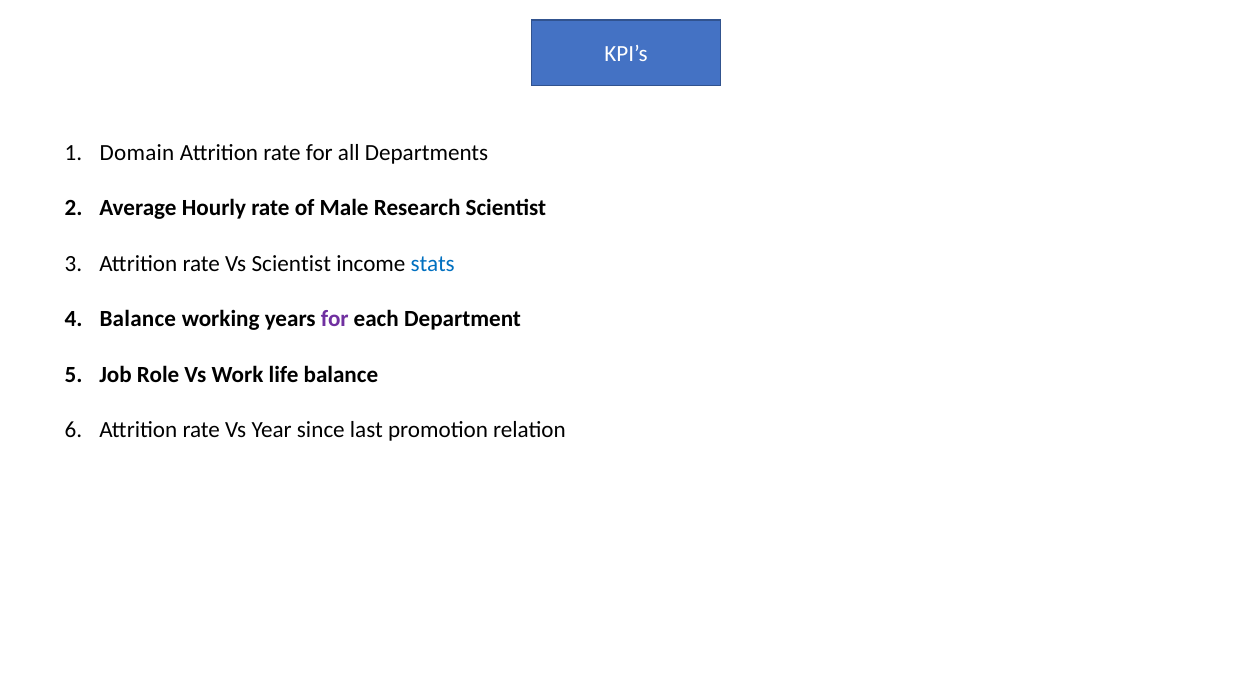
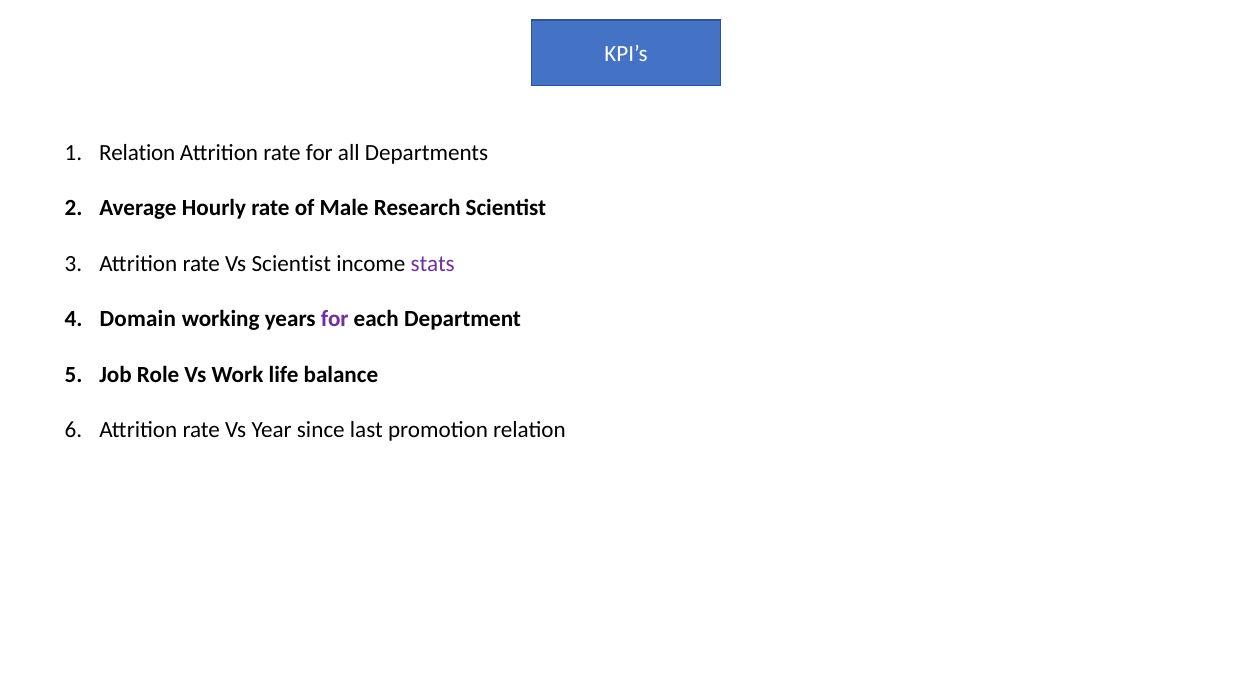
Domain at (137, 153): Domain -> Relation
stats colour: blue -> purple
Balance at (138, 319): Balance -> Domain
